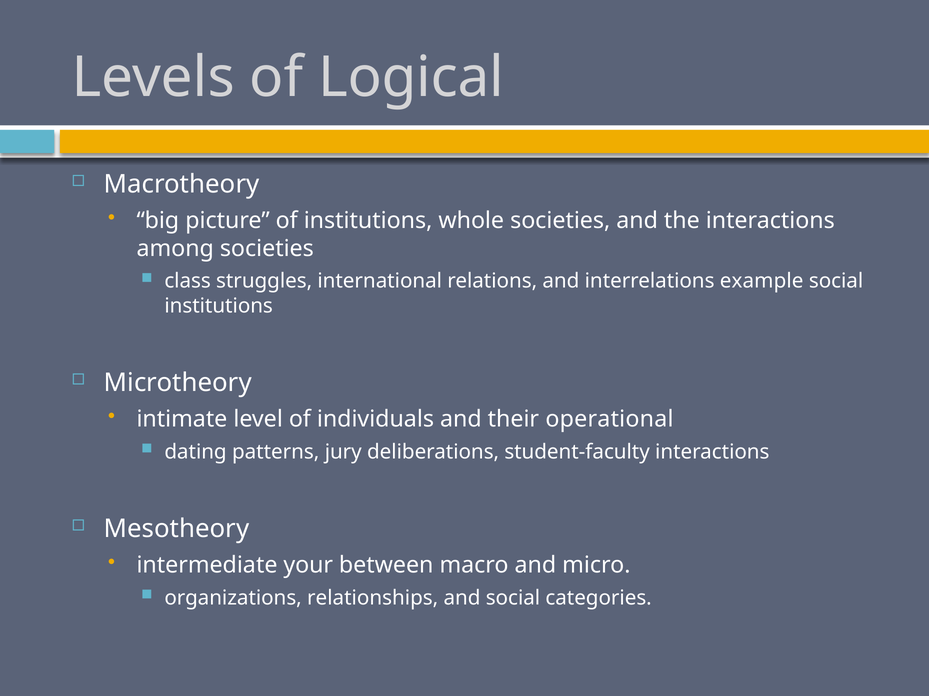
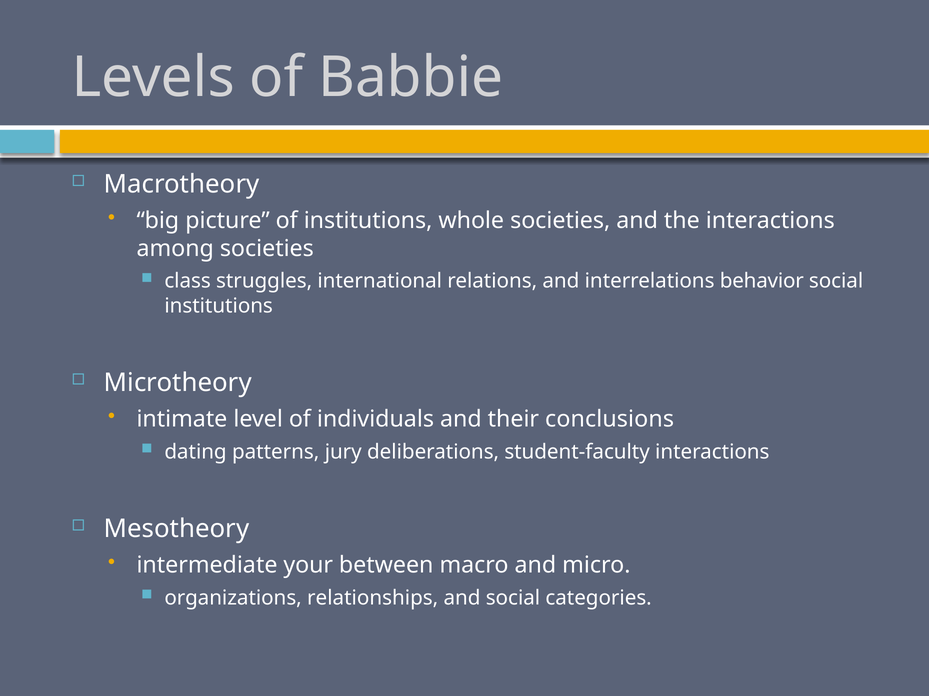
Logical: Logical -> Babbie
example: example -> behavior
operational: operational -> conclusions
